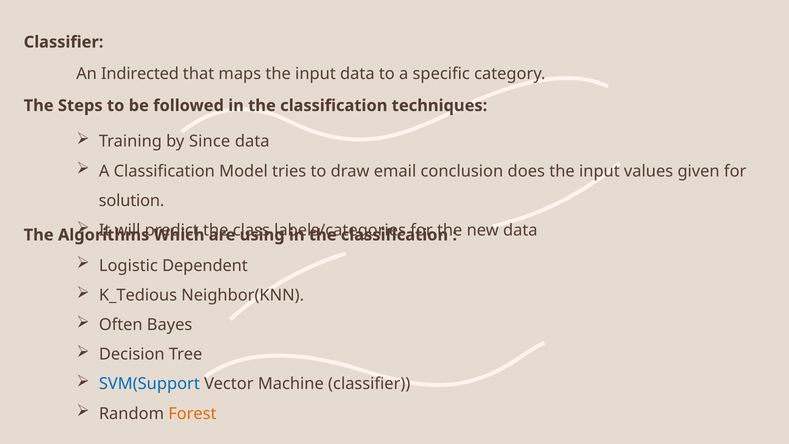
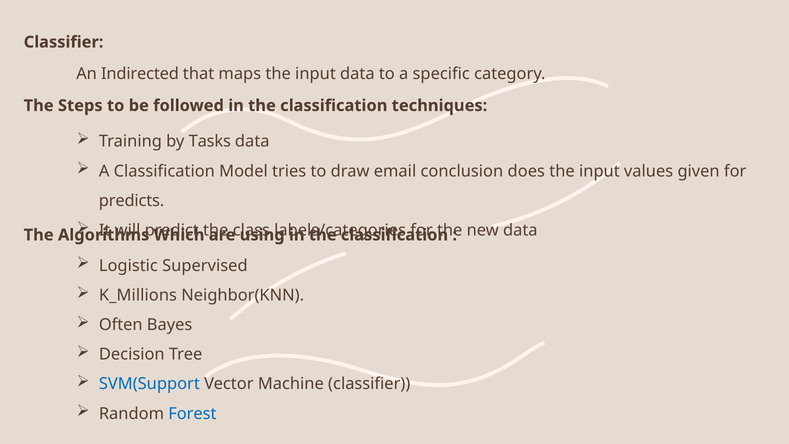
Since: Since -> Tasks
solution: solution -> predicts
Dependent: Dependent -> Supervised
K_Tedious: K_Tedious -> K_Millions
Forest colour: orange -> blue
